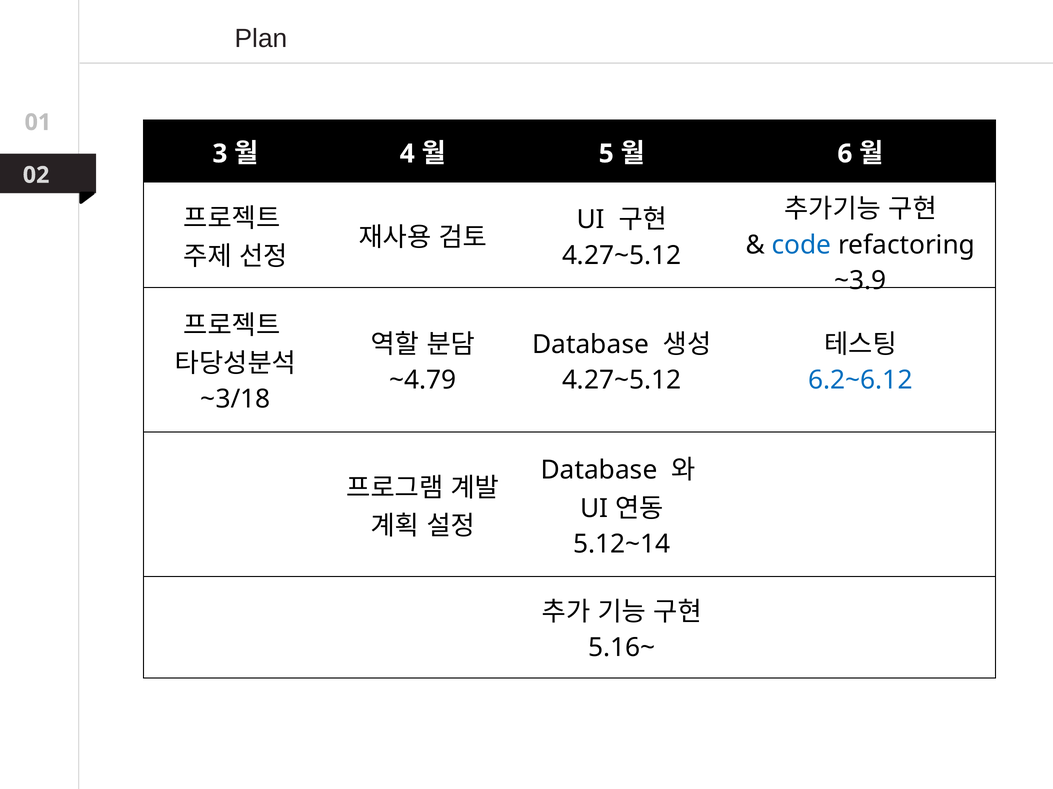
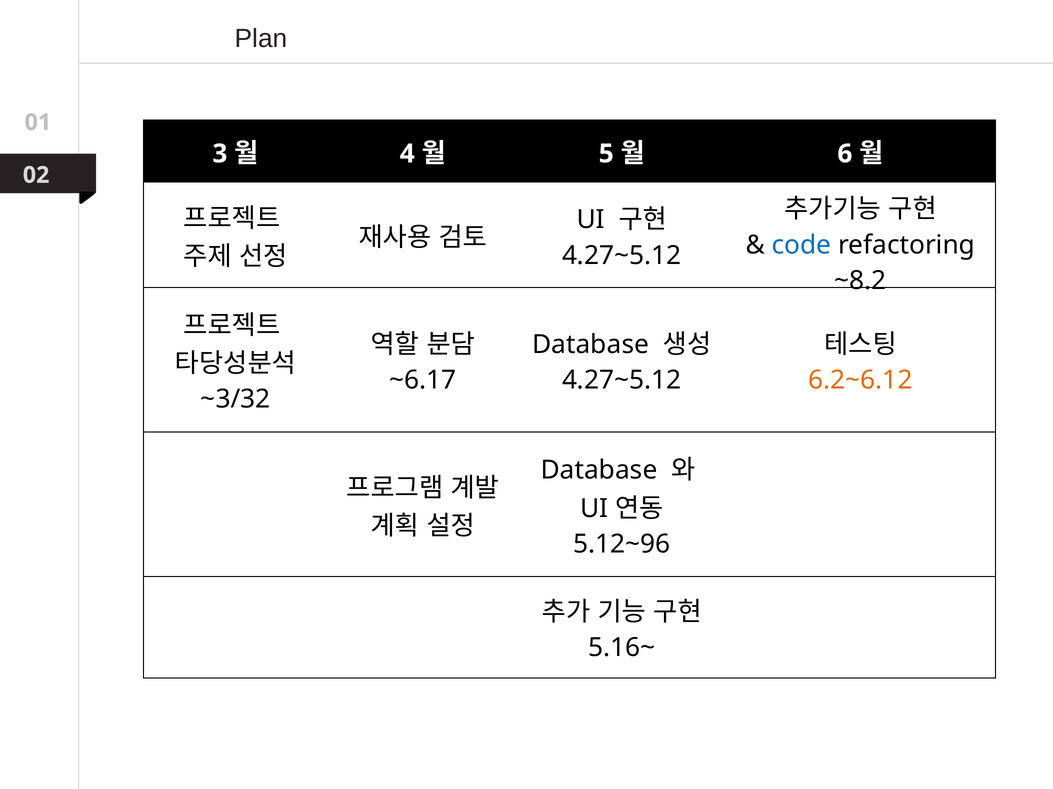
~3.9: ~3.9 -> ~8.2
~4.79: ~4.79 -> ~6.17
6.2~6.12 colour: blue -> orange
~3/18: ~3/18 -> ~3/32
5.12~14: 5.12~14 -> 5.12~96
